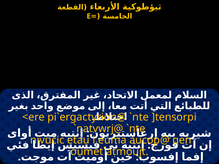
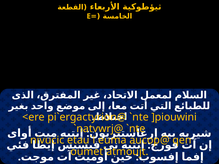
]tensorpi: ]tensorpi -> ]piouwini
